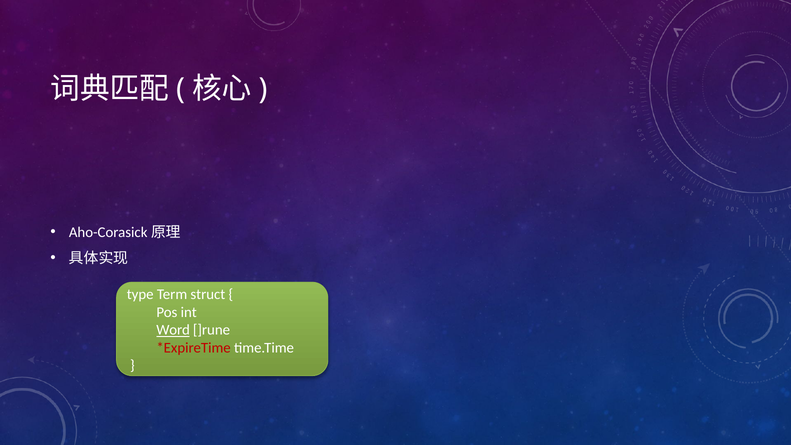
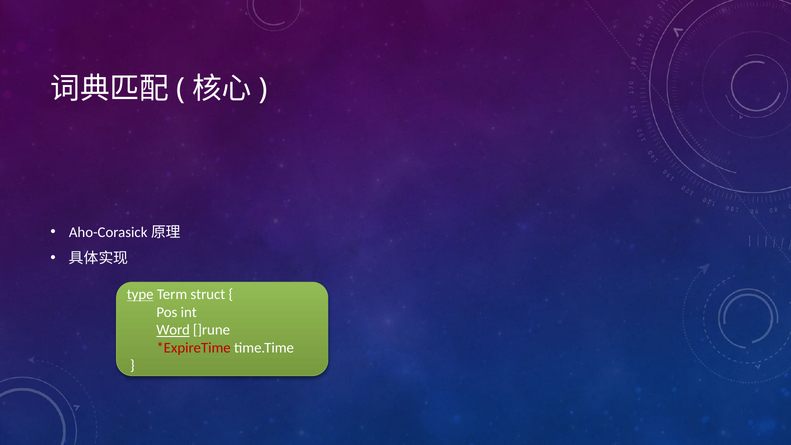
type underline: none -> present
